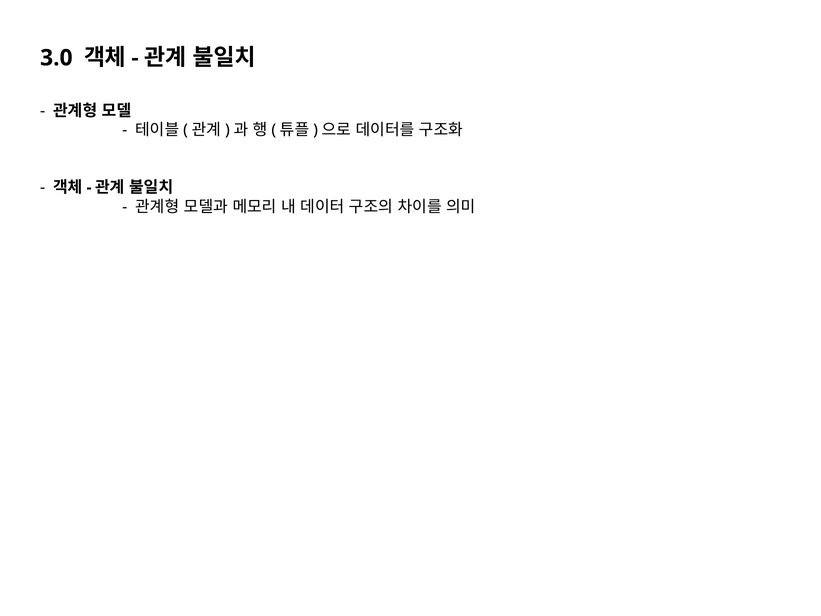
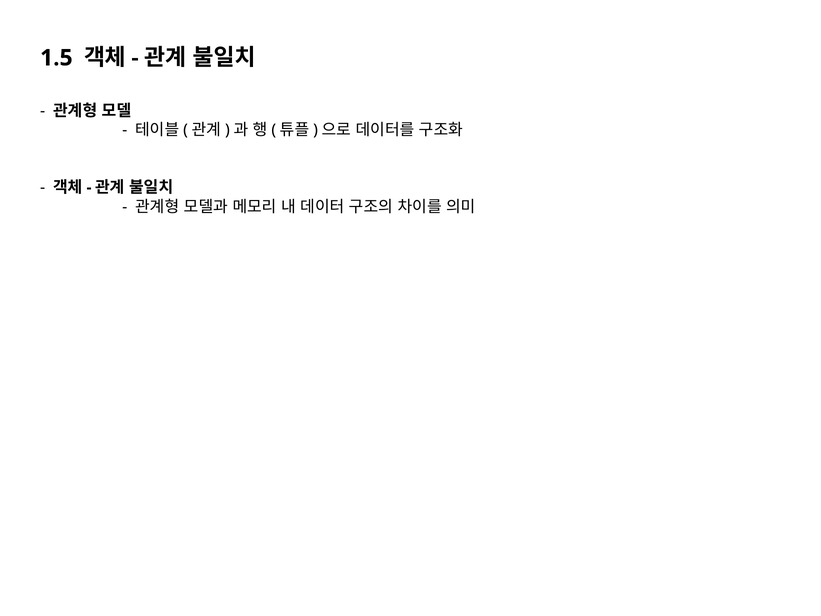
3.0: 3.0 -> 1.5
